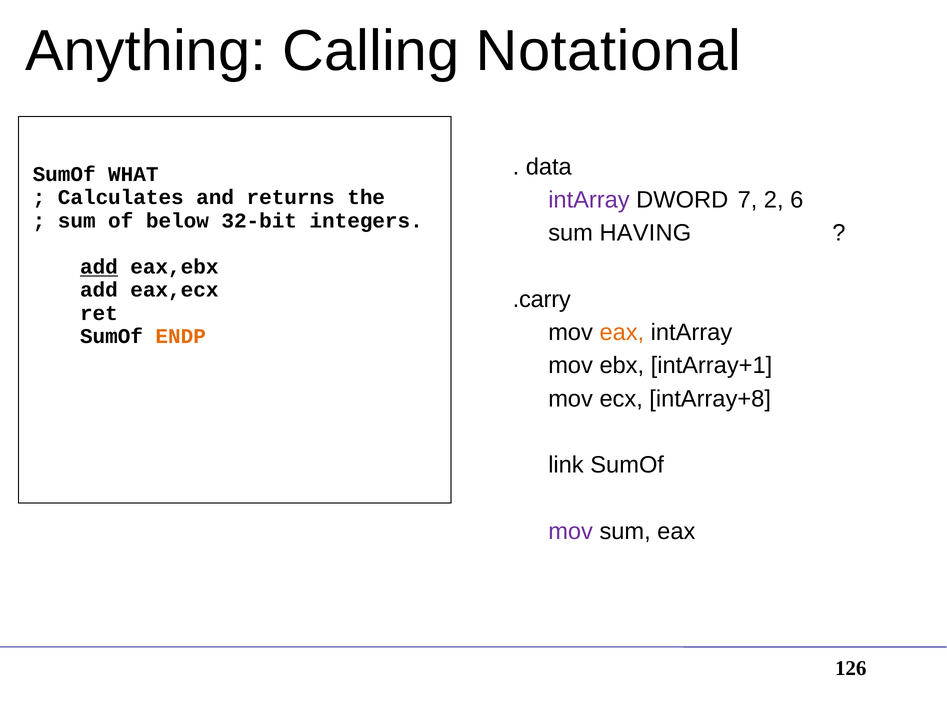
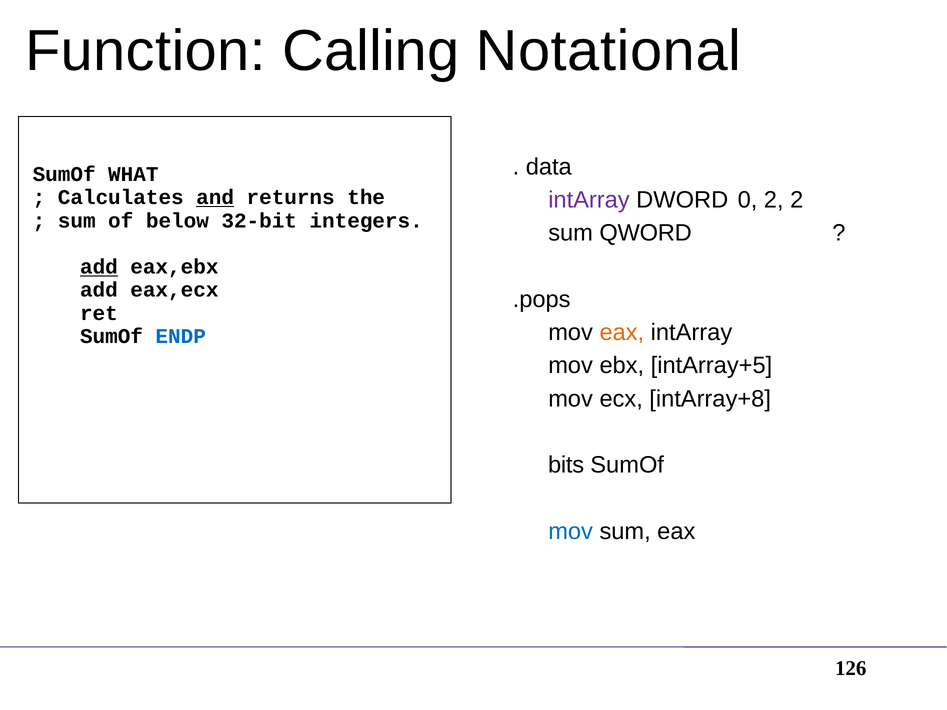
Anything: Anything -> Function
7: 7 -> 0
2 6: 6 -> 2
and underline: none -> present
HAVING: HAVING -> QWORD
.carry: .carry -> .pops
ENDP colour: orange -> blue
intArray+1: intArray+1 -> intArray+5
link: link -> bits
mov at (571, 532) colour: purple -> blue
